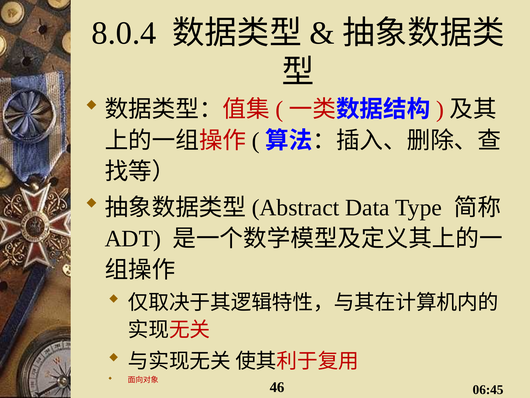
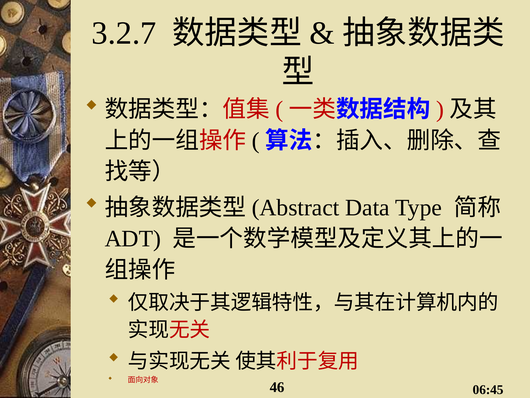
8.0.4: 8.0.4 -> 3.2.7
